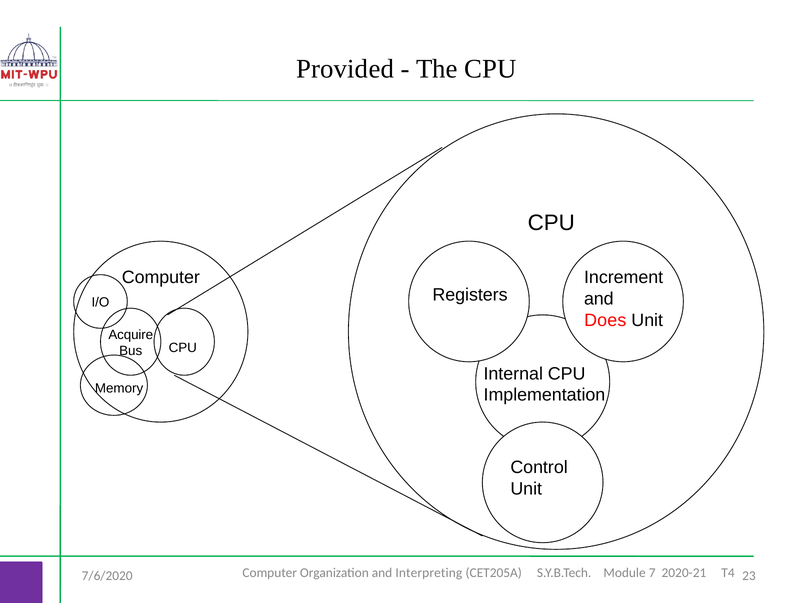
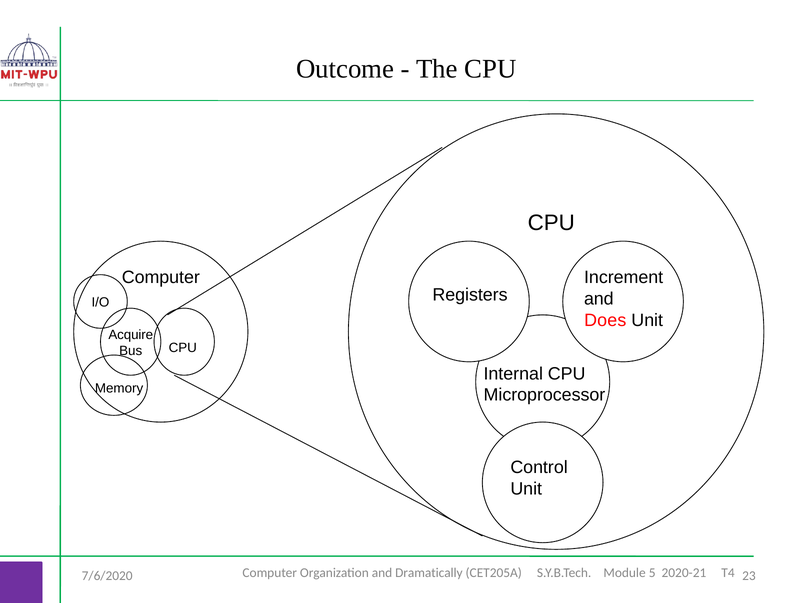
Provided: Provided -> Outcome
Implementation: Implementation -> Microprocessor
Interpreting: Interpreting -> Dramatically
7: 7 -> 5
